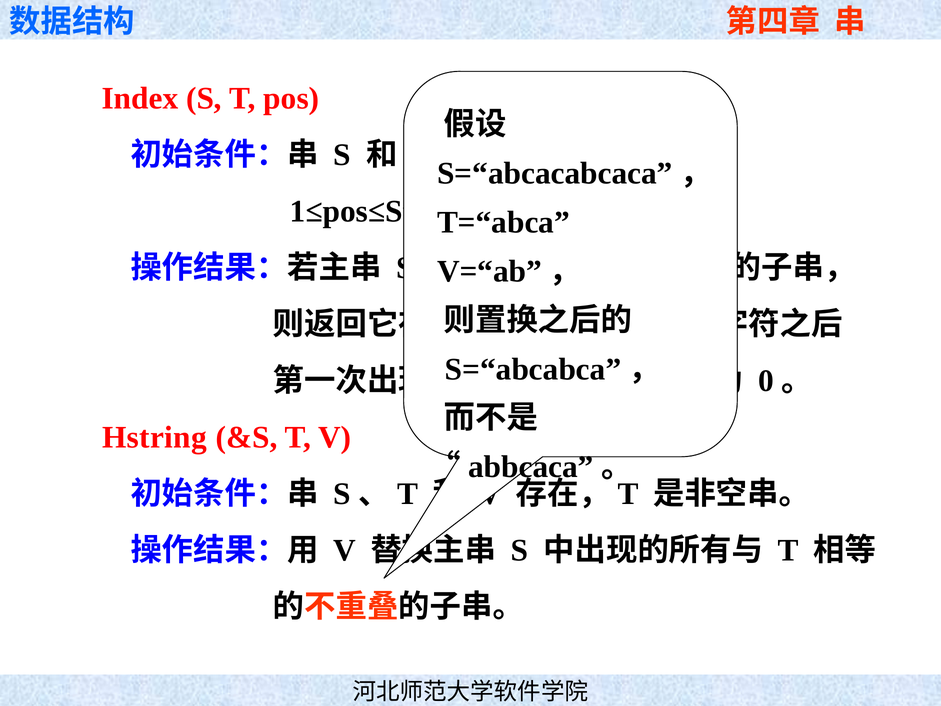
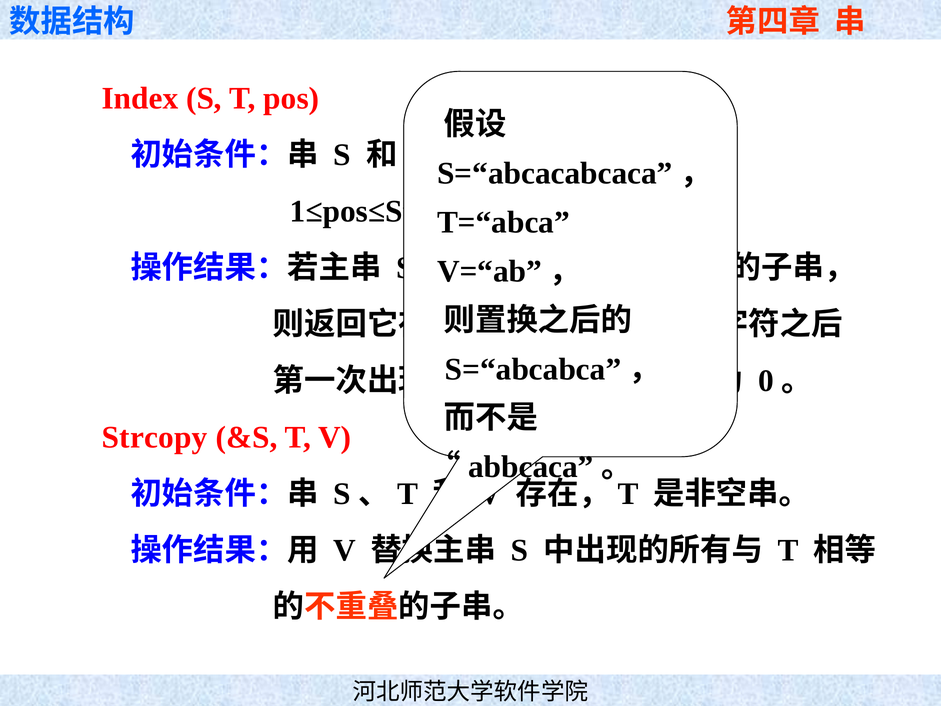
Hstring: Hstring -> Strcopy
